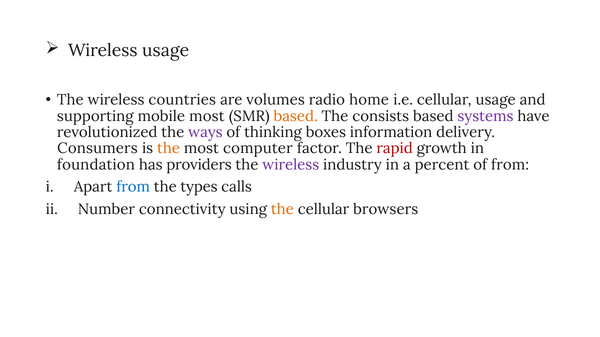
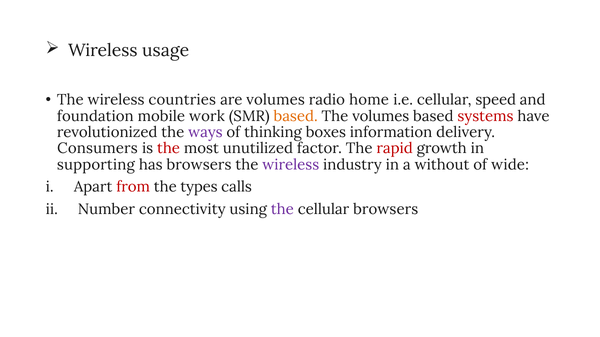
cellular usage: usage -> speed
supporting: supporting -> foundation
mobile most: most -> work
The consists: consists -> volumes
systems colour: purple -> red
the at (169, 149) colour: orange -> red
computer: computer -> unutilized
foundation: foundation -> supporting
has providers: providers -> browsers
percent: percent -> without
of from: from -> wide
from at (133, 187) colour: blue -> red
the at (282, 210) colour: orange -> purple
